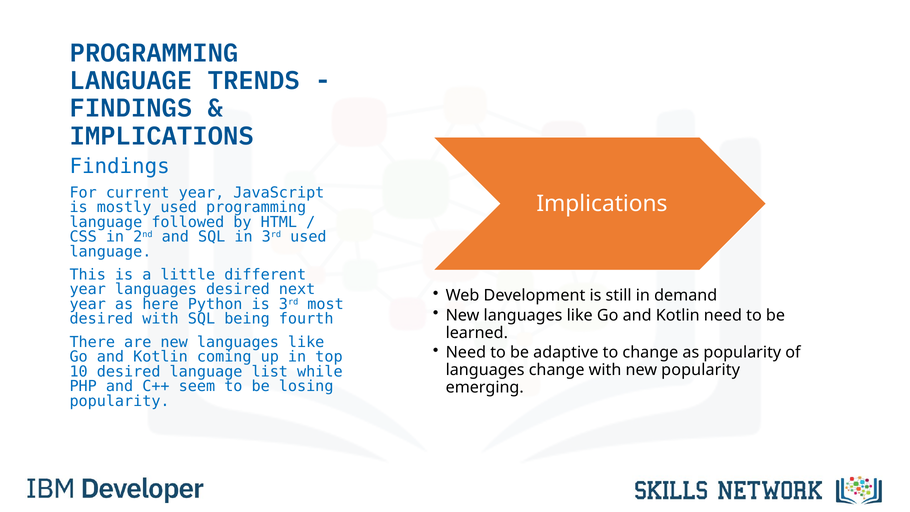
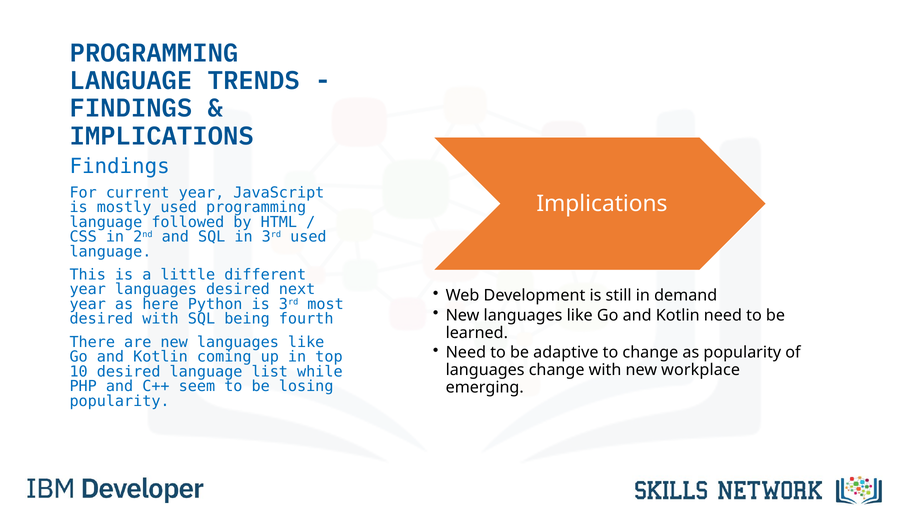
new popularity: popularity -> workplace
